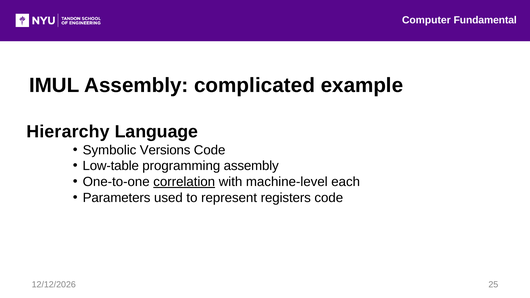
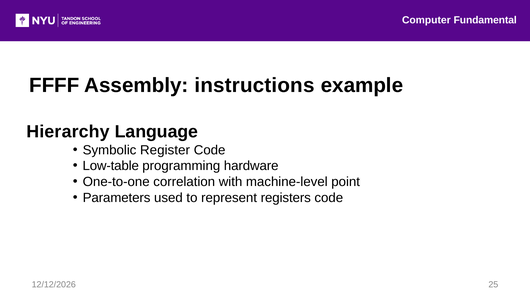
IMUL: IMUL -> FFFF
complicated: complicated -> instructions
Versions: Versions -> Register
programming assembly: assembly -> hardware
correlation underline: present -> none
each: each -> point
